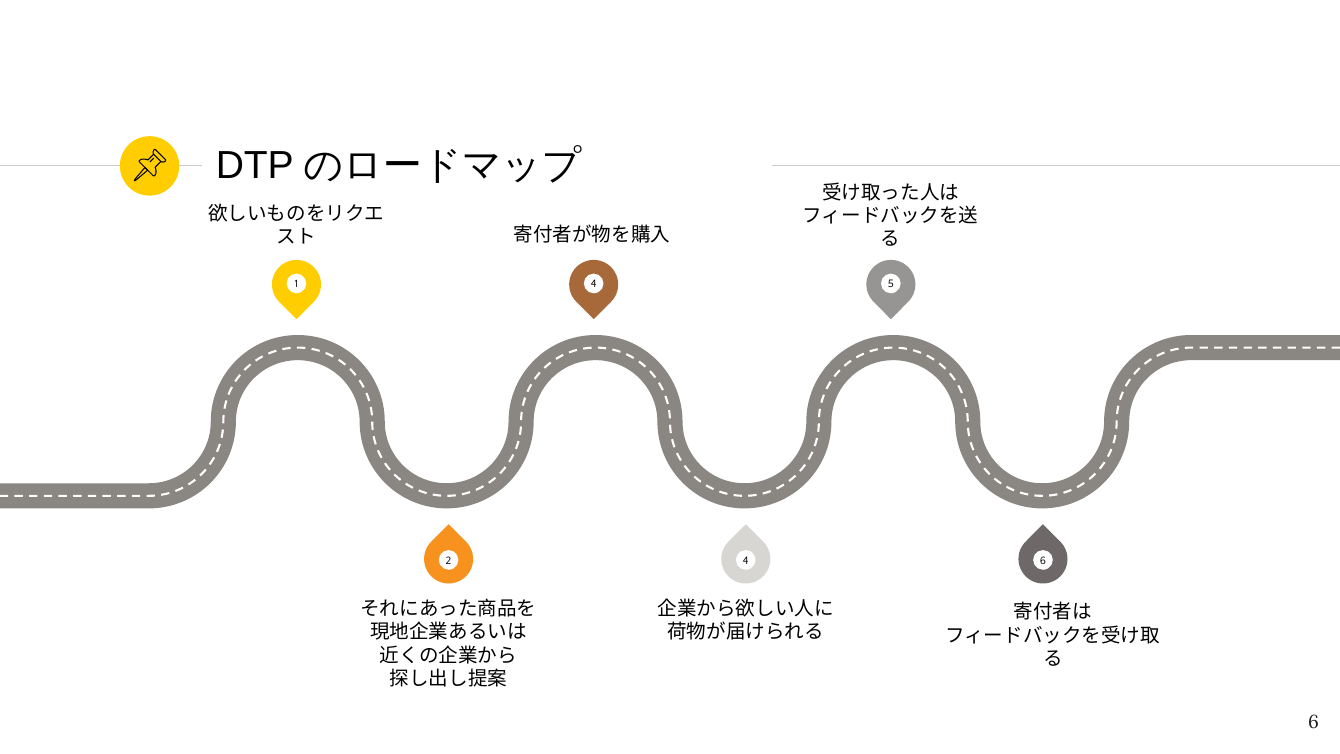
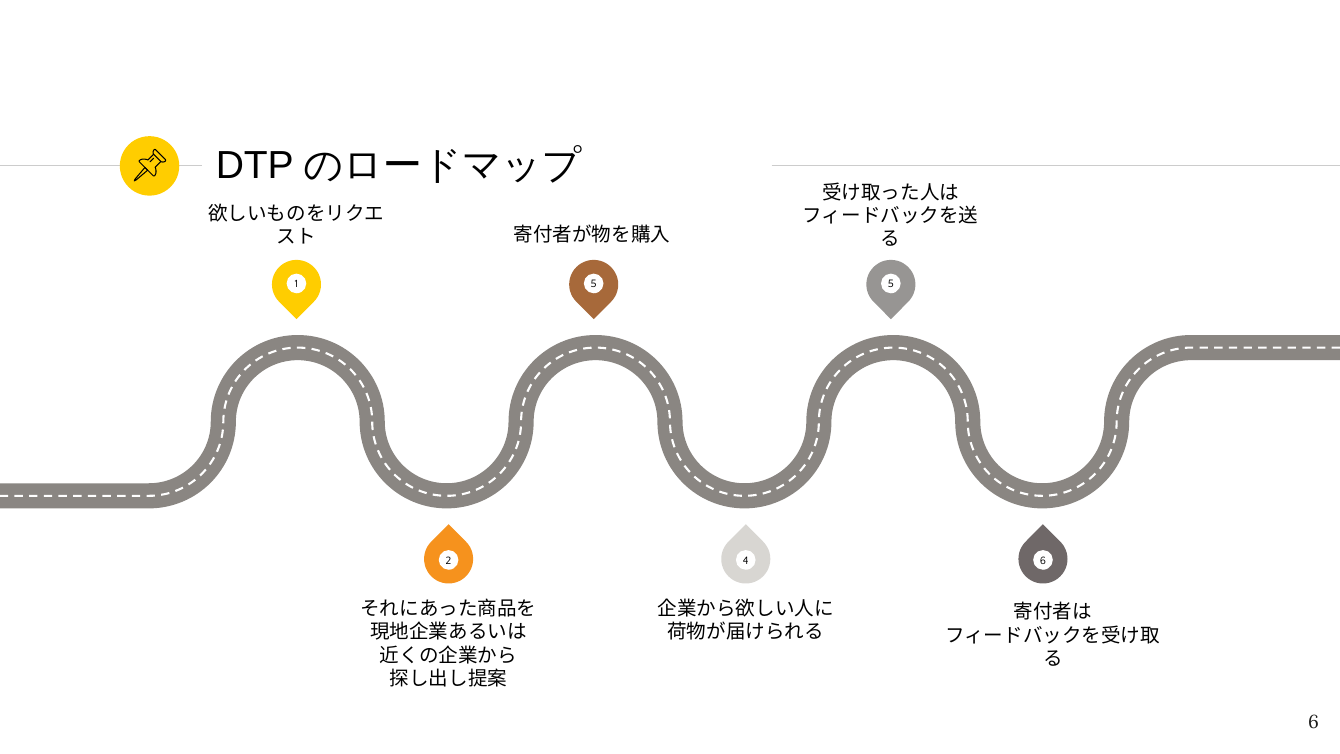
1 4: 4 -> 5
